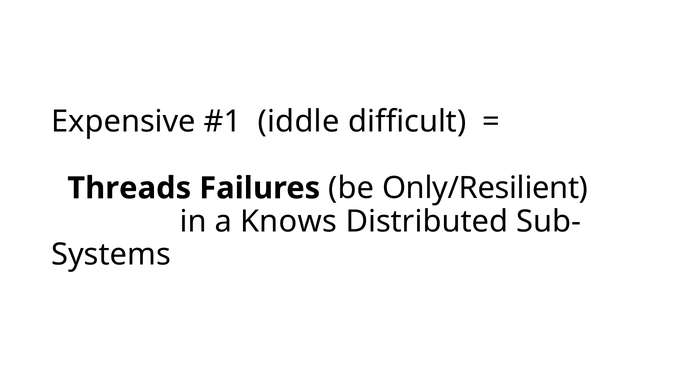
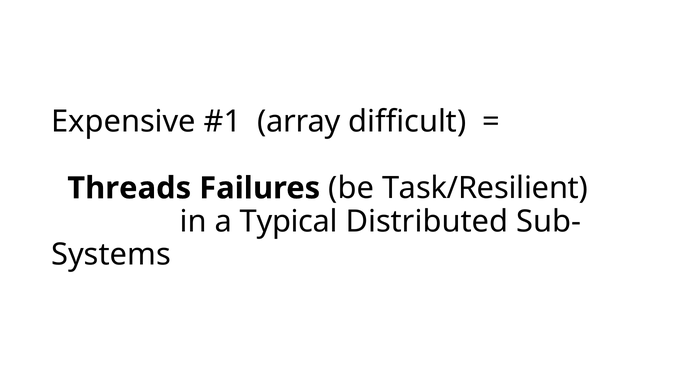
iddle: iddle -> array
Only/Resilient: Only/Resilient -> Task/Resilient
Knows: Knows -> Typical
